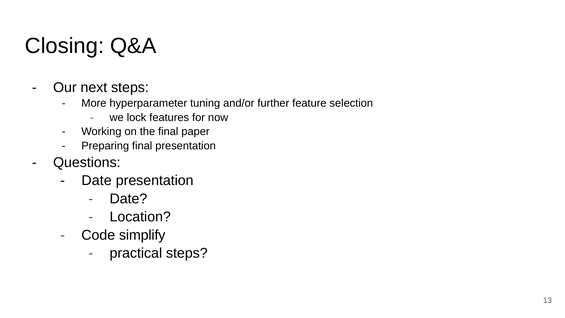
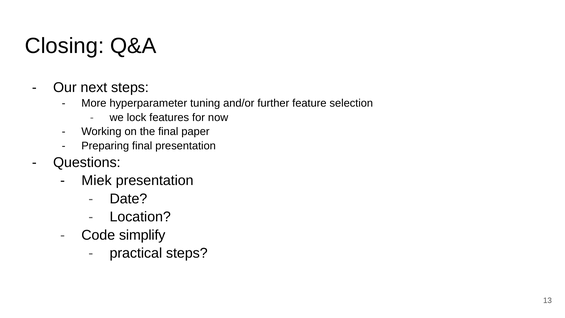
Date at (97, 180): Date -> Miek
